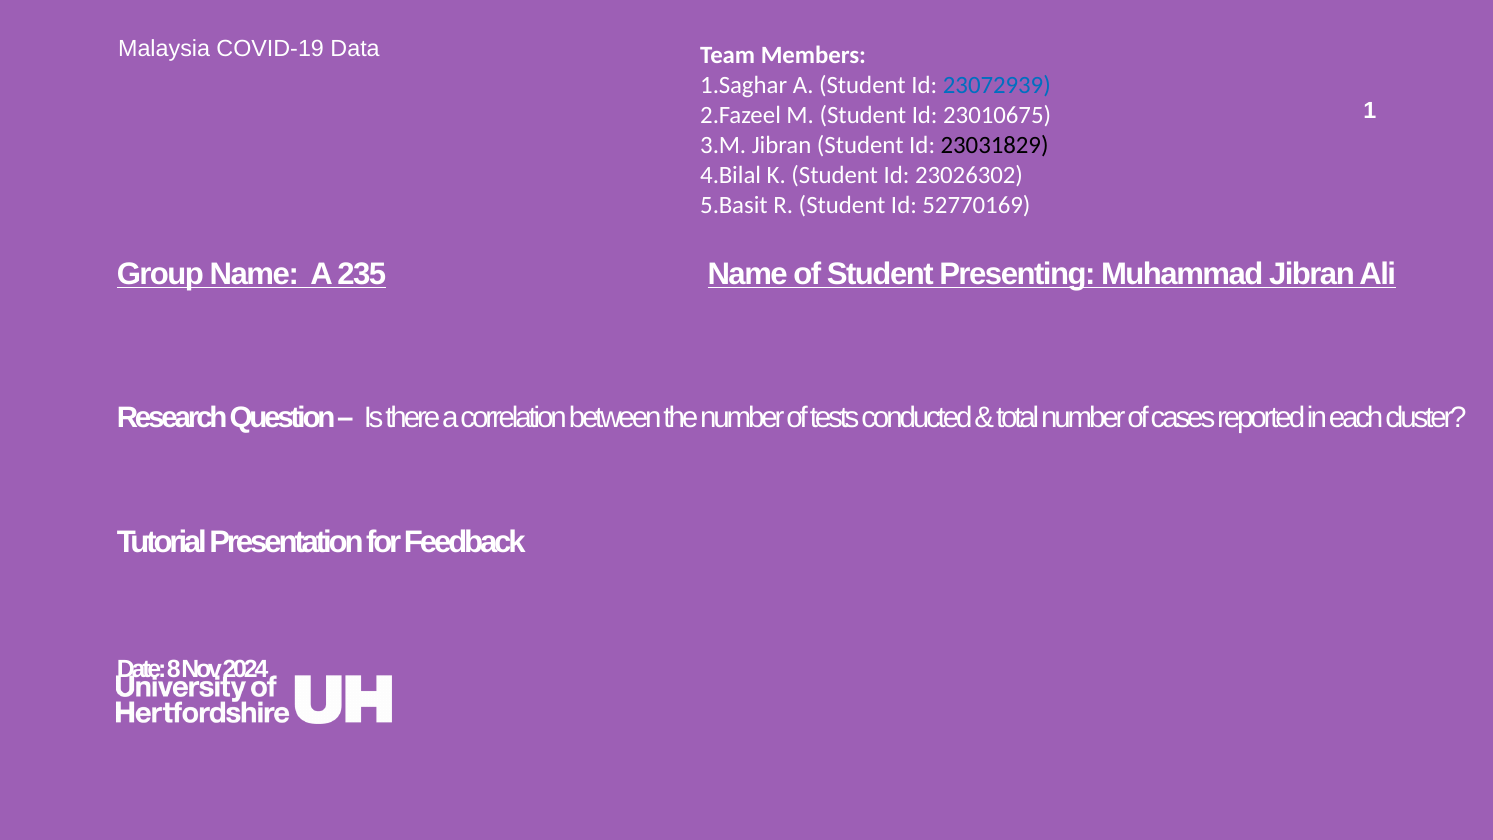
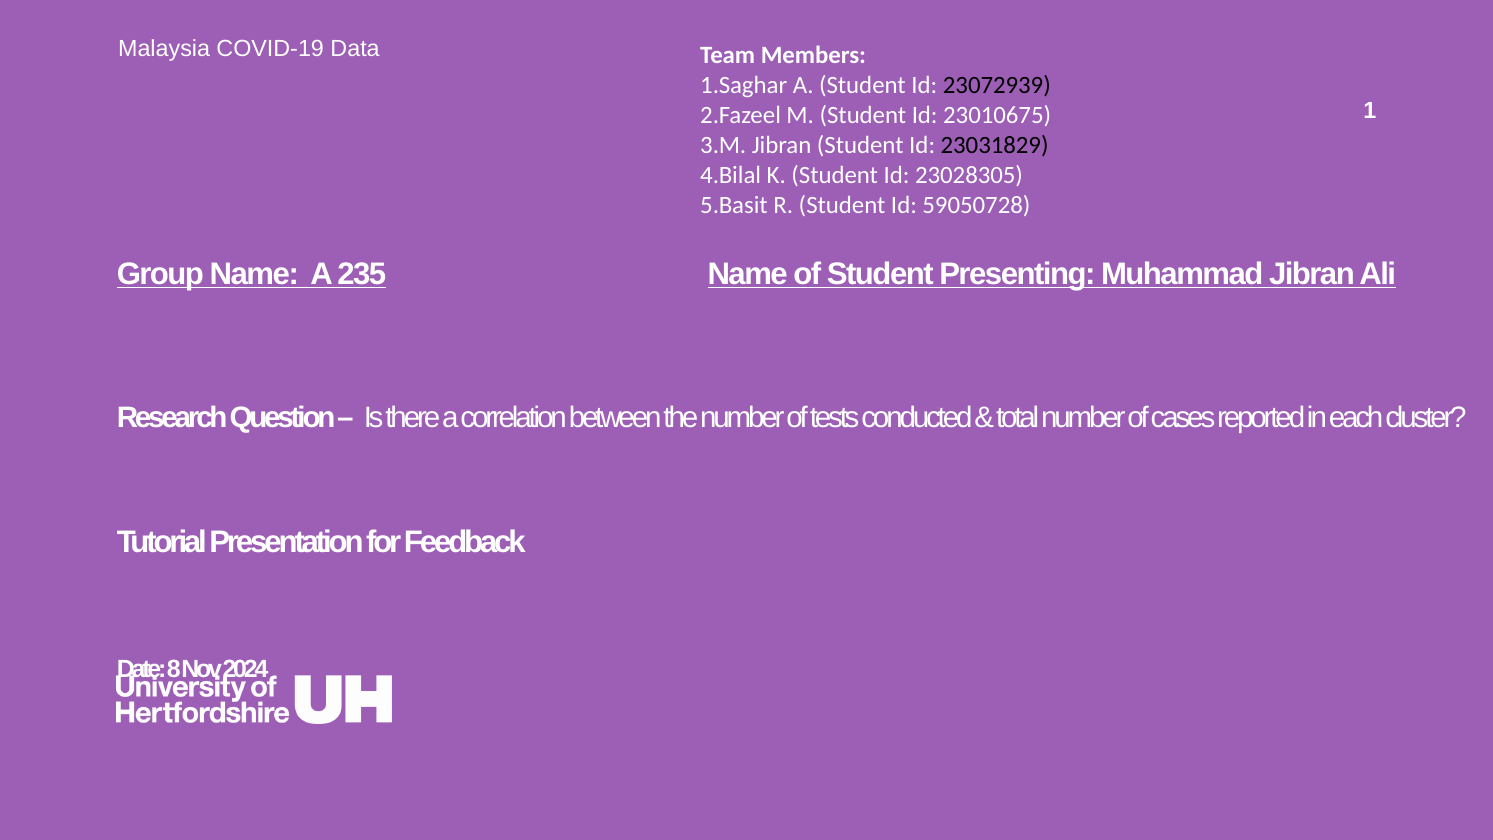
23072939 colour: blue -> black
23026302: 23026302 -> 23028305
52770169: 52770169 -> 59050728
